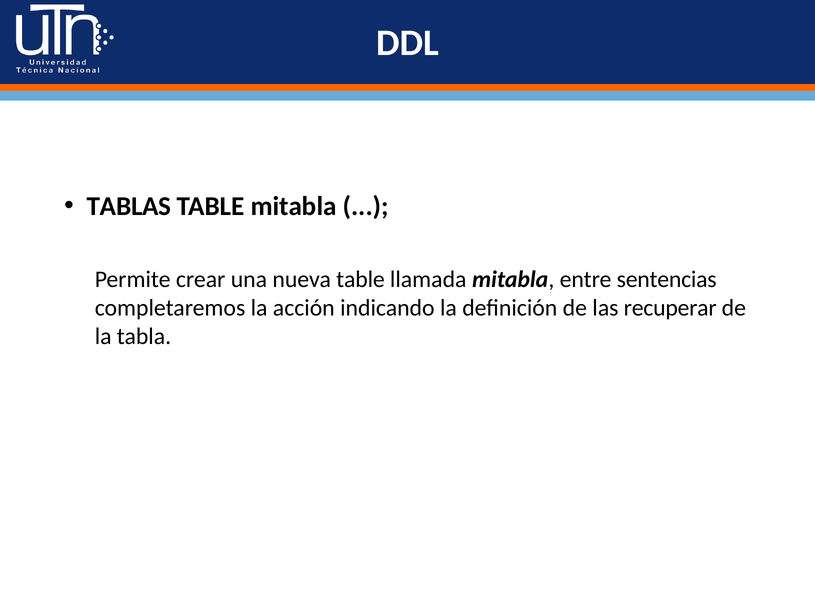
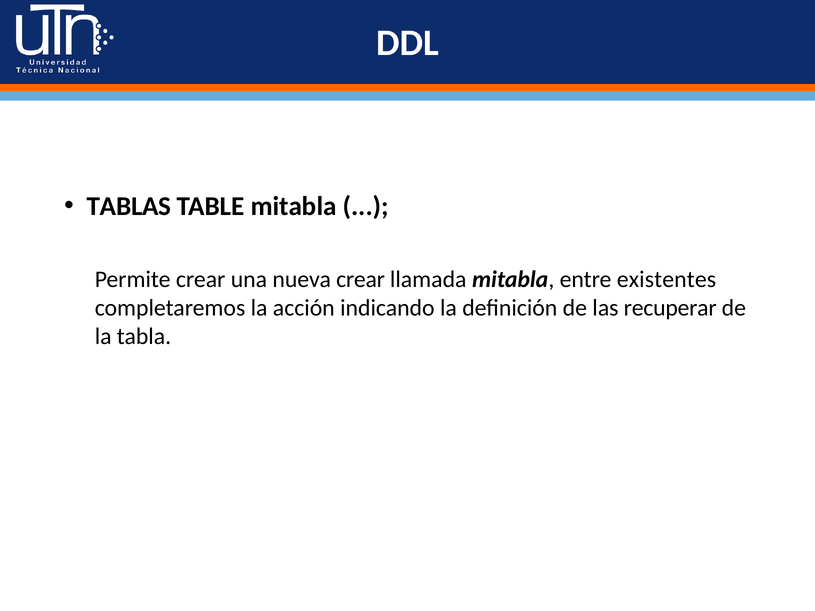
nueva table: table -> crear
sentencias: sentencias -> existentes
